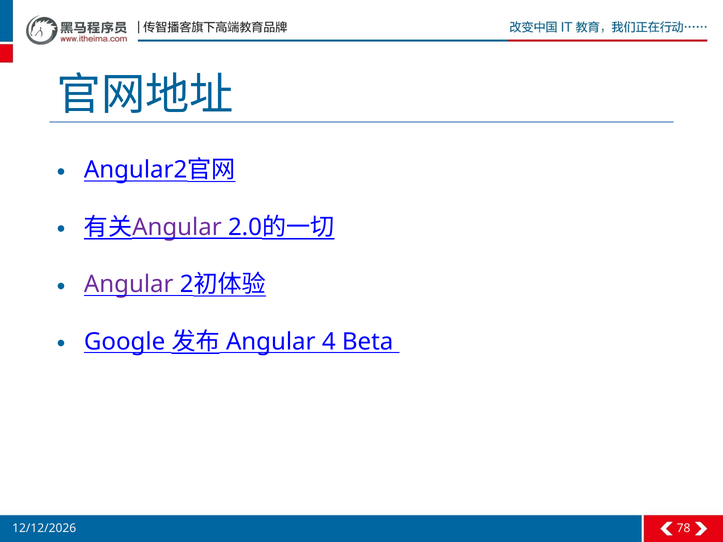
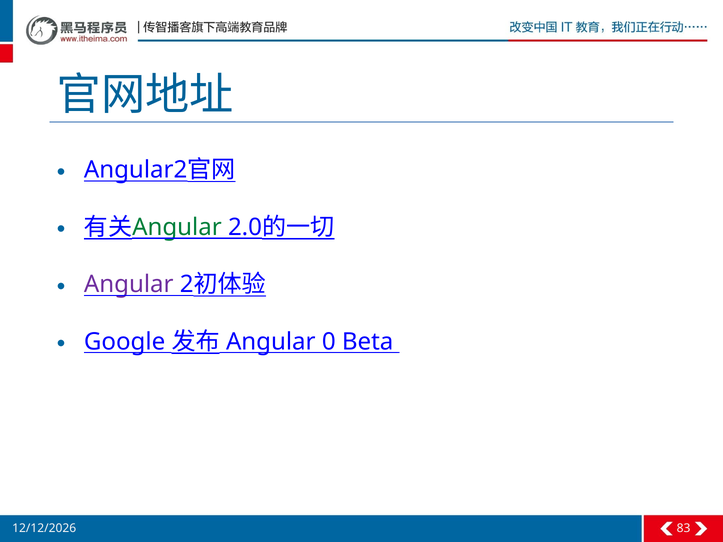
Angular at (177, 227) colour: purple -> green
4: 4 -> 0
78: 78 -> 83
